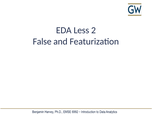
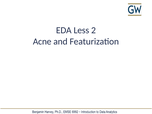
False: False -> Acne
